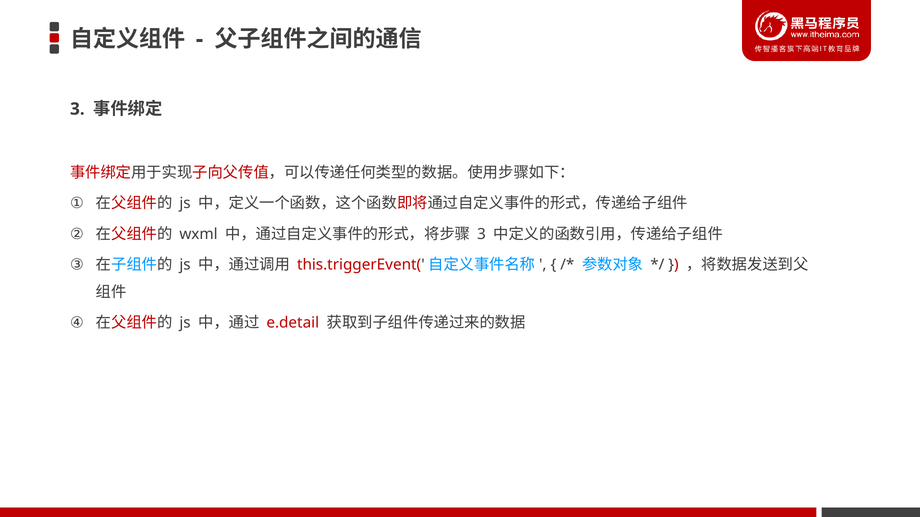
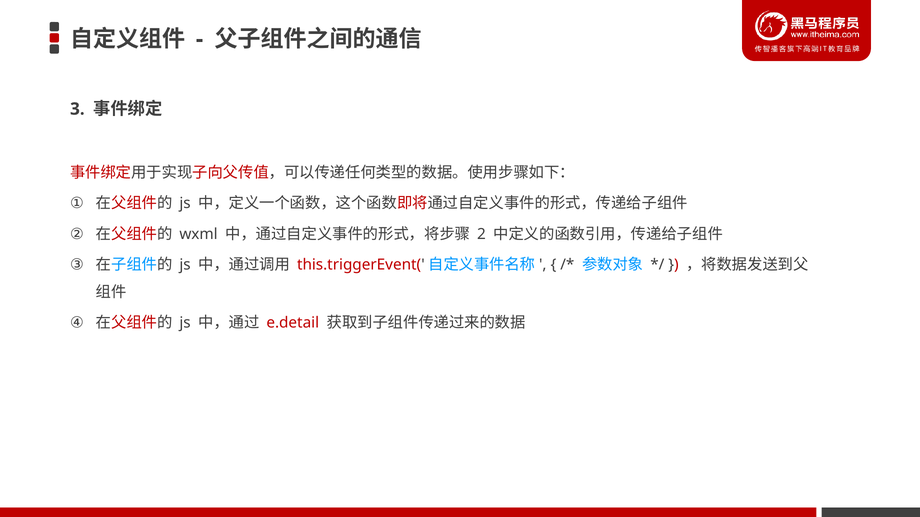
3 at (481, 234): 3 -> 2
